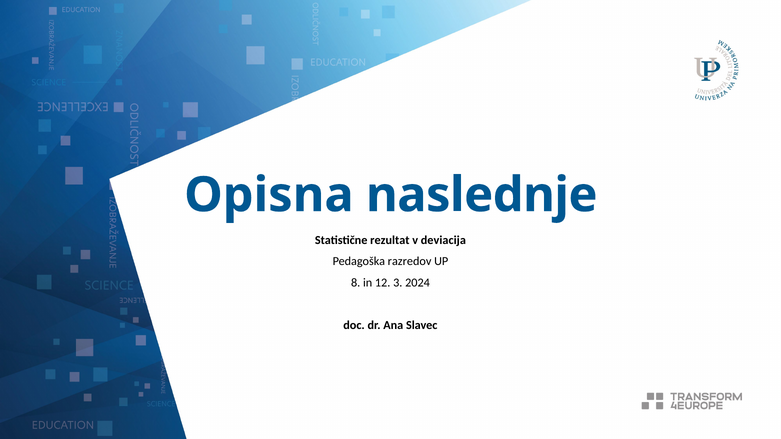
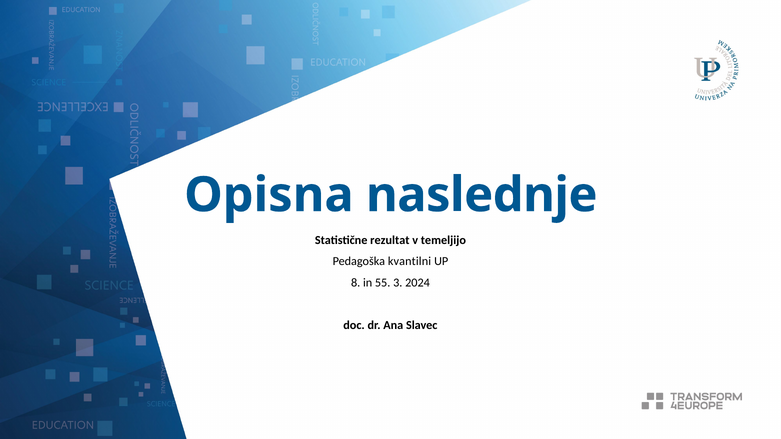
deviacija: deviacija -> temeljijo
razredov: razredov -> kvantilni
12: 12 -> 55
